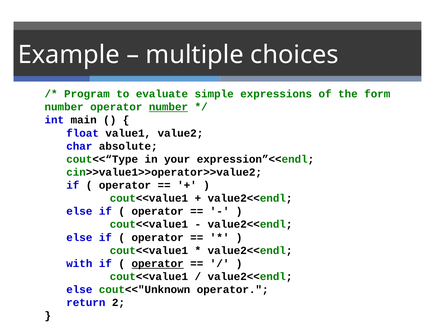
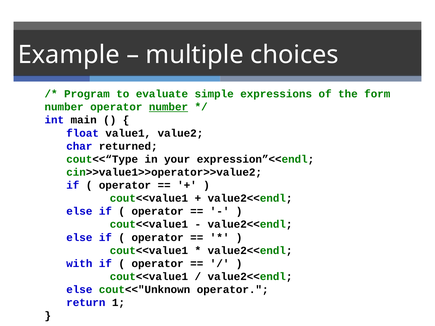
absolute: absolute -> returned
operator at (158, 264) underline: present -> none
2: 2 -> 1
